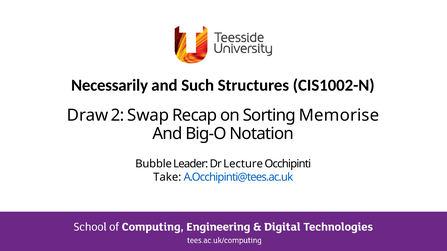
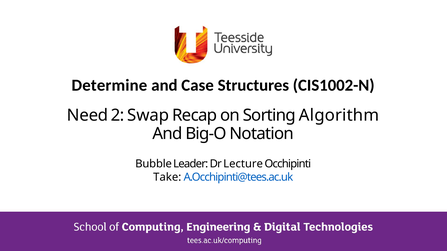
Necessarily: Necessarily -> Determine
Such: Such -> Case
Draw: Draw -> Need
Memorise: Memorise -> Algorithm
